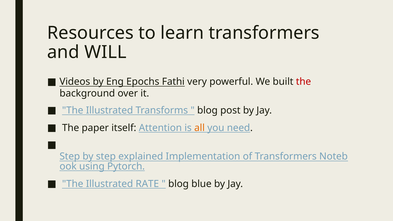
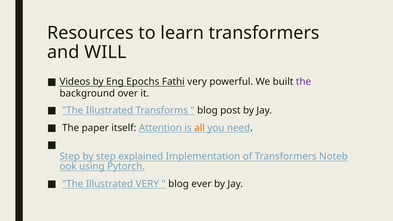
the at (304, 82) colour: red -> purple
Illustrated RATE: RATE -> VERY
blue: blue -> ever
